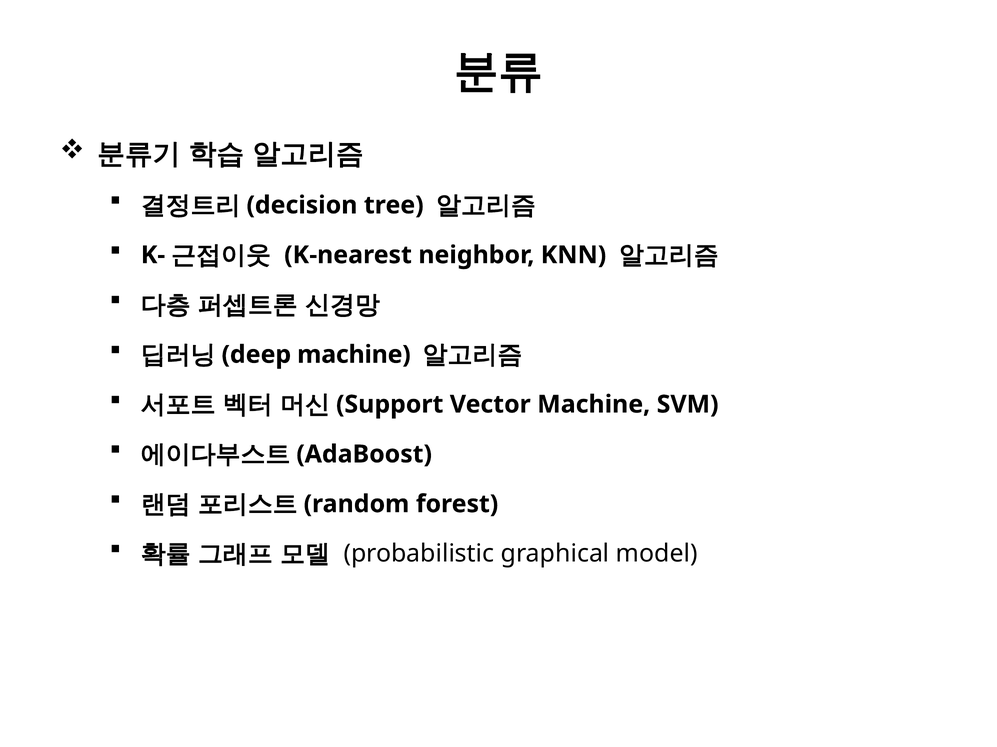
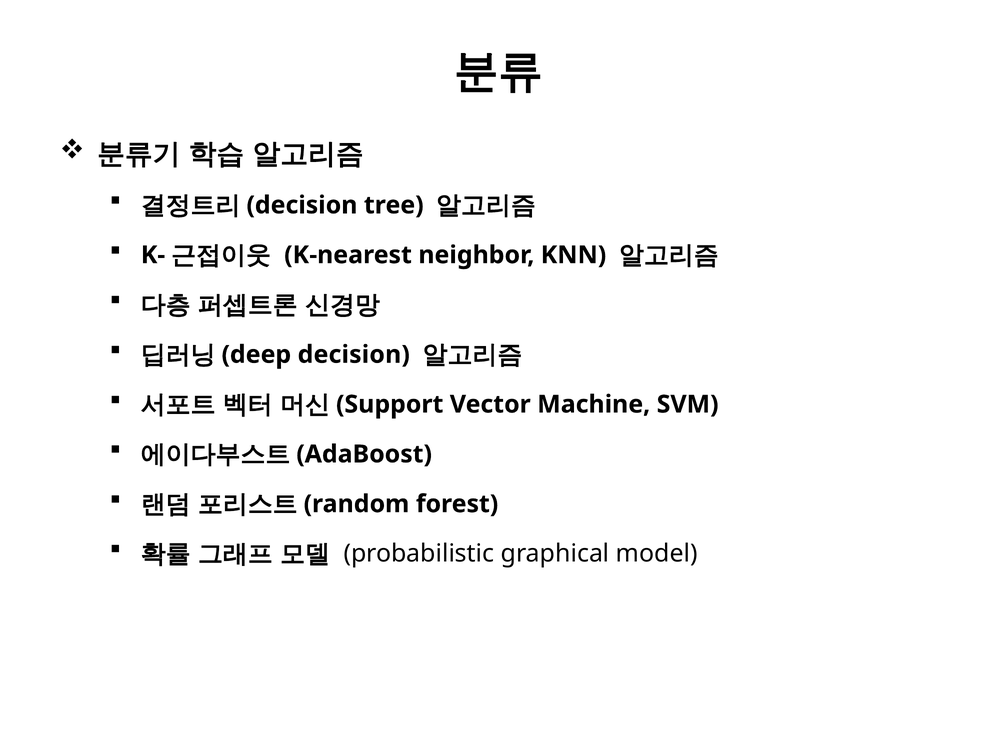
machine at (354, 355): machine -> decision
